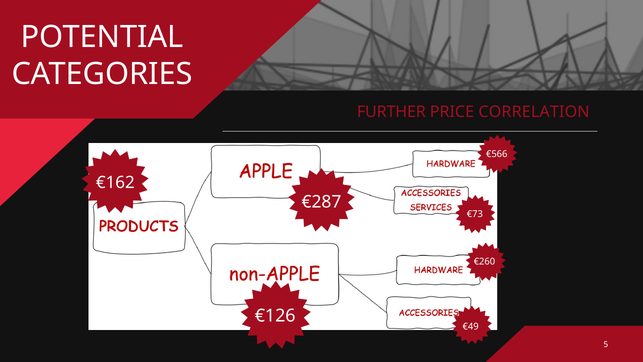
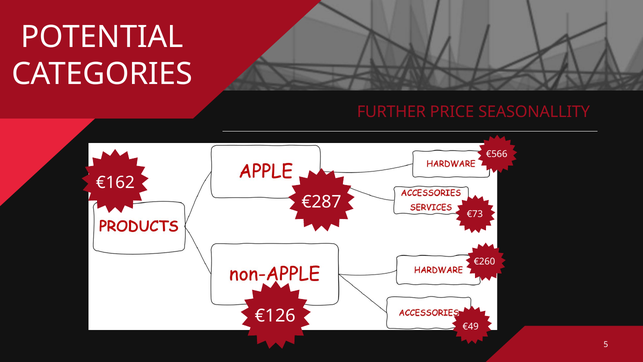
CORRELATION: CORRELATION -> SEASONALLITY
